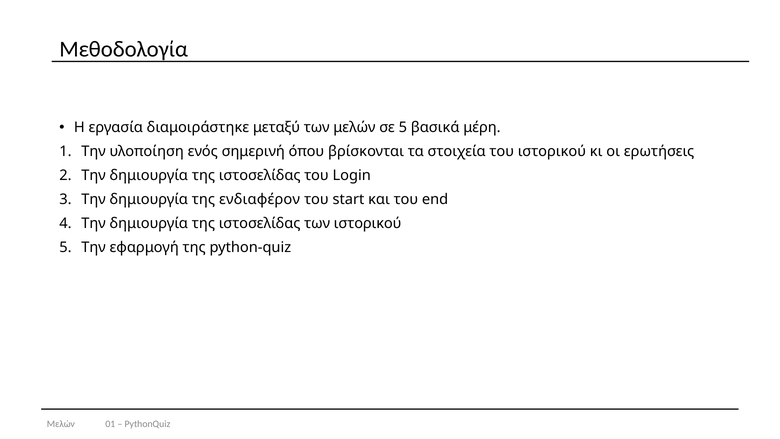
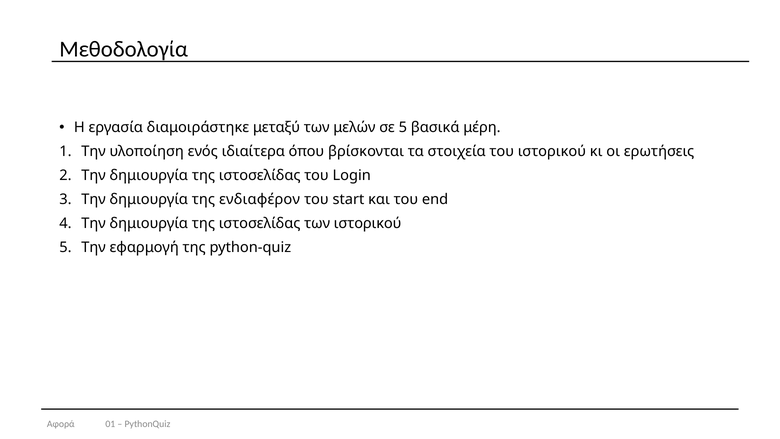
σημερινή: σημερινή -> ιδιαίτερα
Μελών at (61, 424): Μελών -> Αφορά
